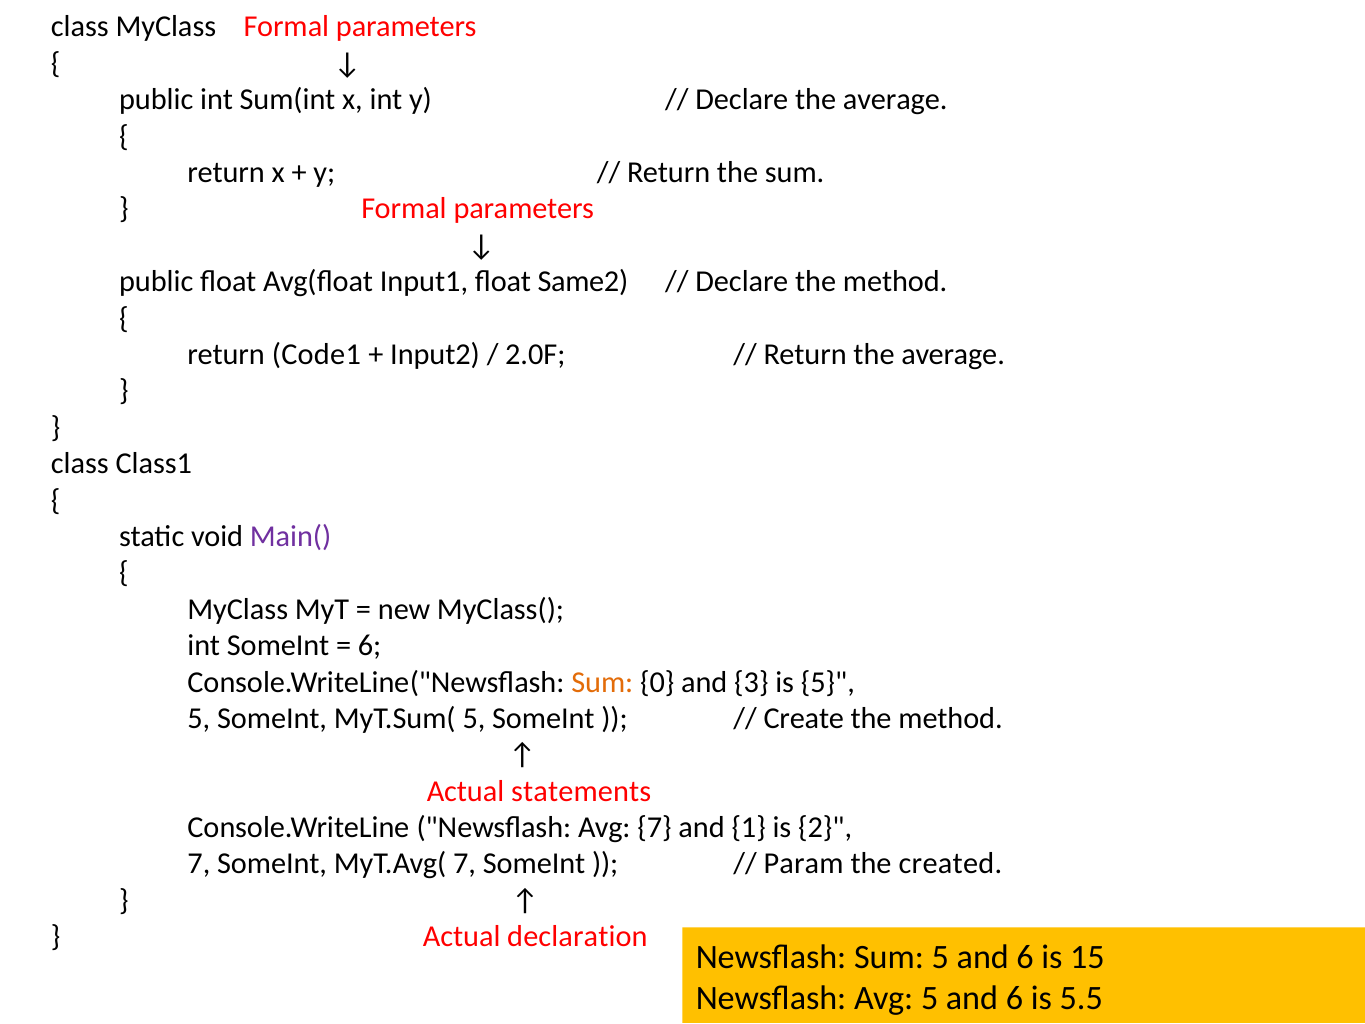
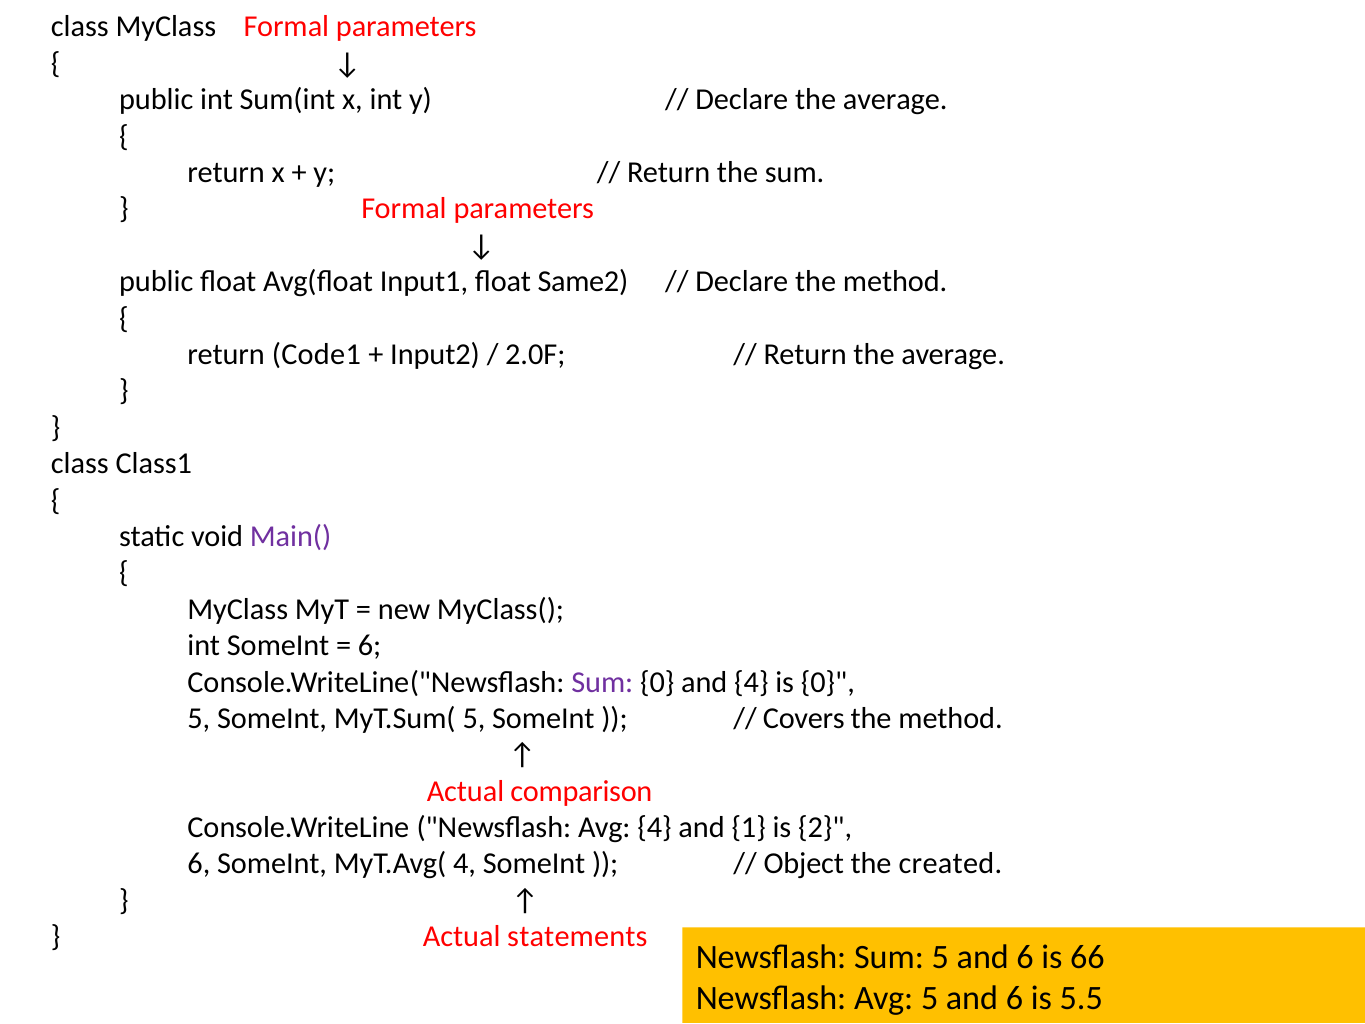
Sum at (602, 682) colour: orange -> purple
and 3: 3 -> 4
is 5: 5 -> 0
Create: Create -> Covers
statements: statements -> comparison
Avg 7: 7 -> 4
7 at (199, 864): 7 -> 6
MyT.Avg( 7: 7 -> 4
Param: Param -> Object
declaration: declaration -> statements
15: 15 -> 66
